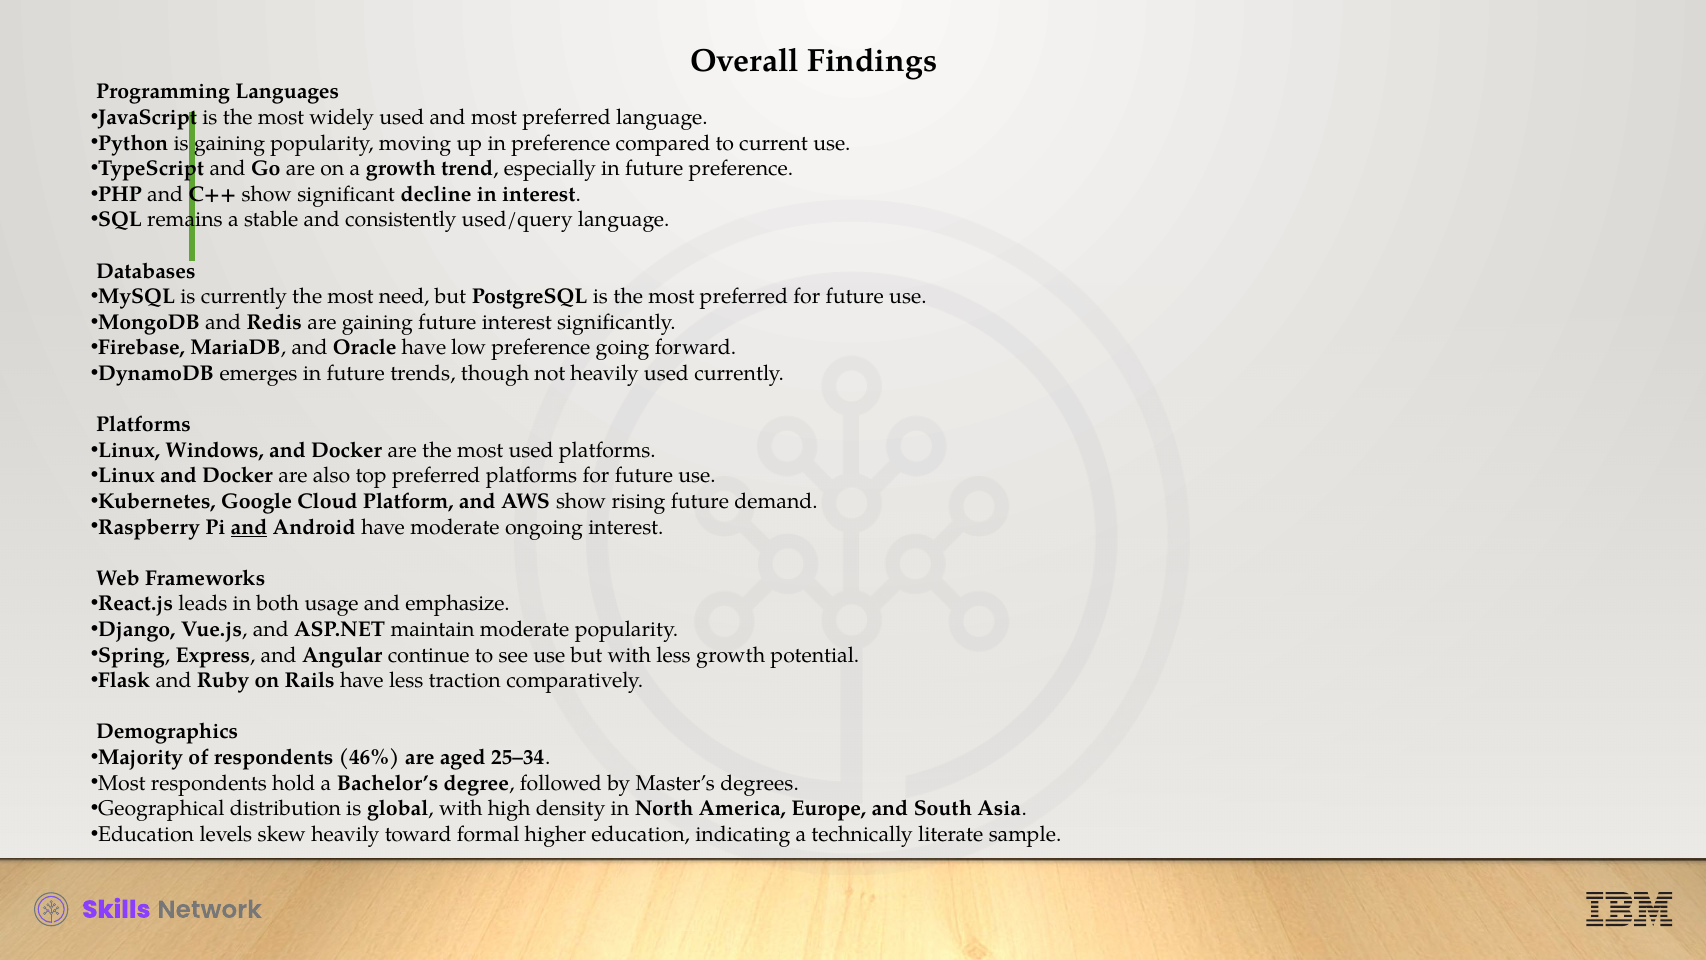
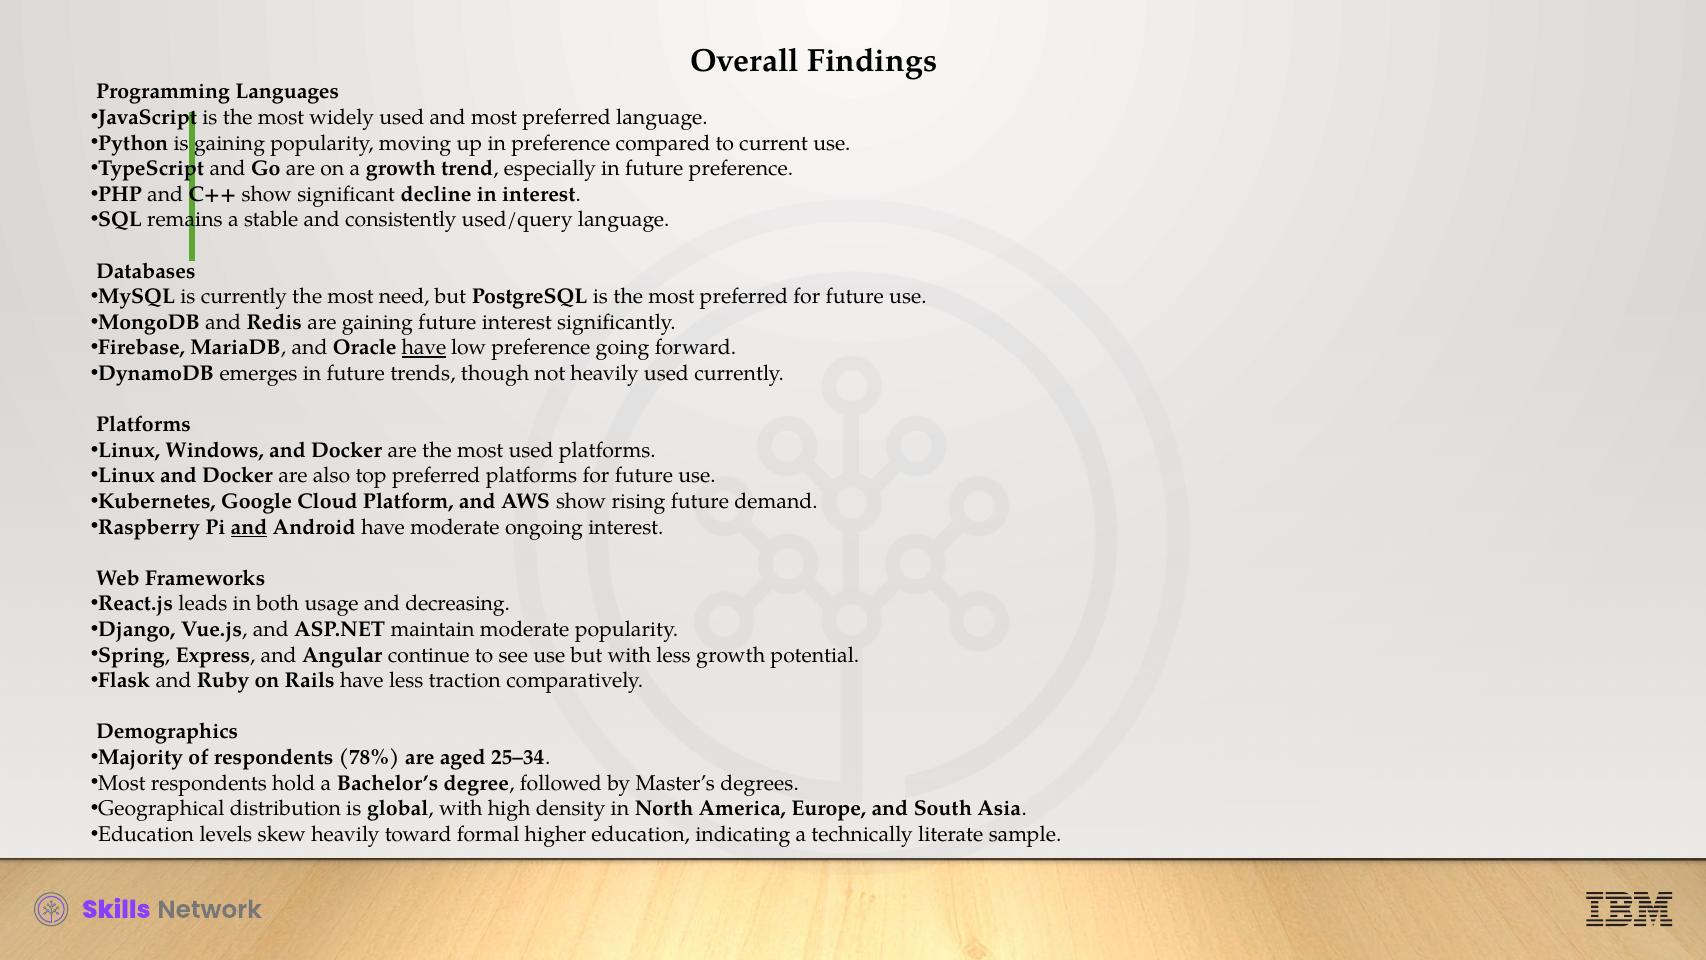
have at (424, 348) underline: none -> present
emphasize: emphasize -> decreasing
46%: 46% -> 78%
